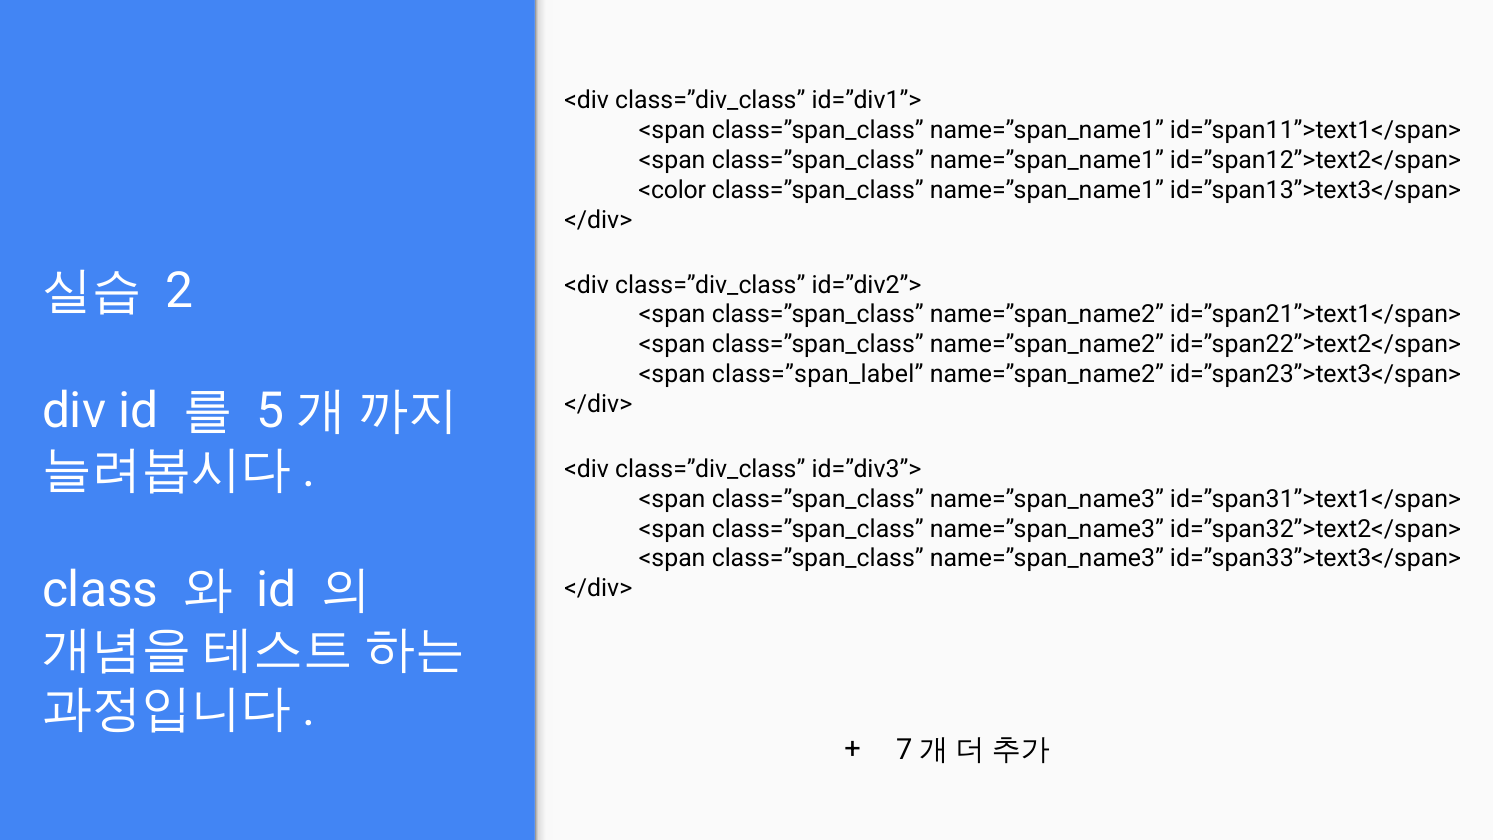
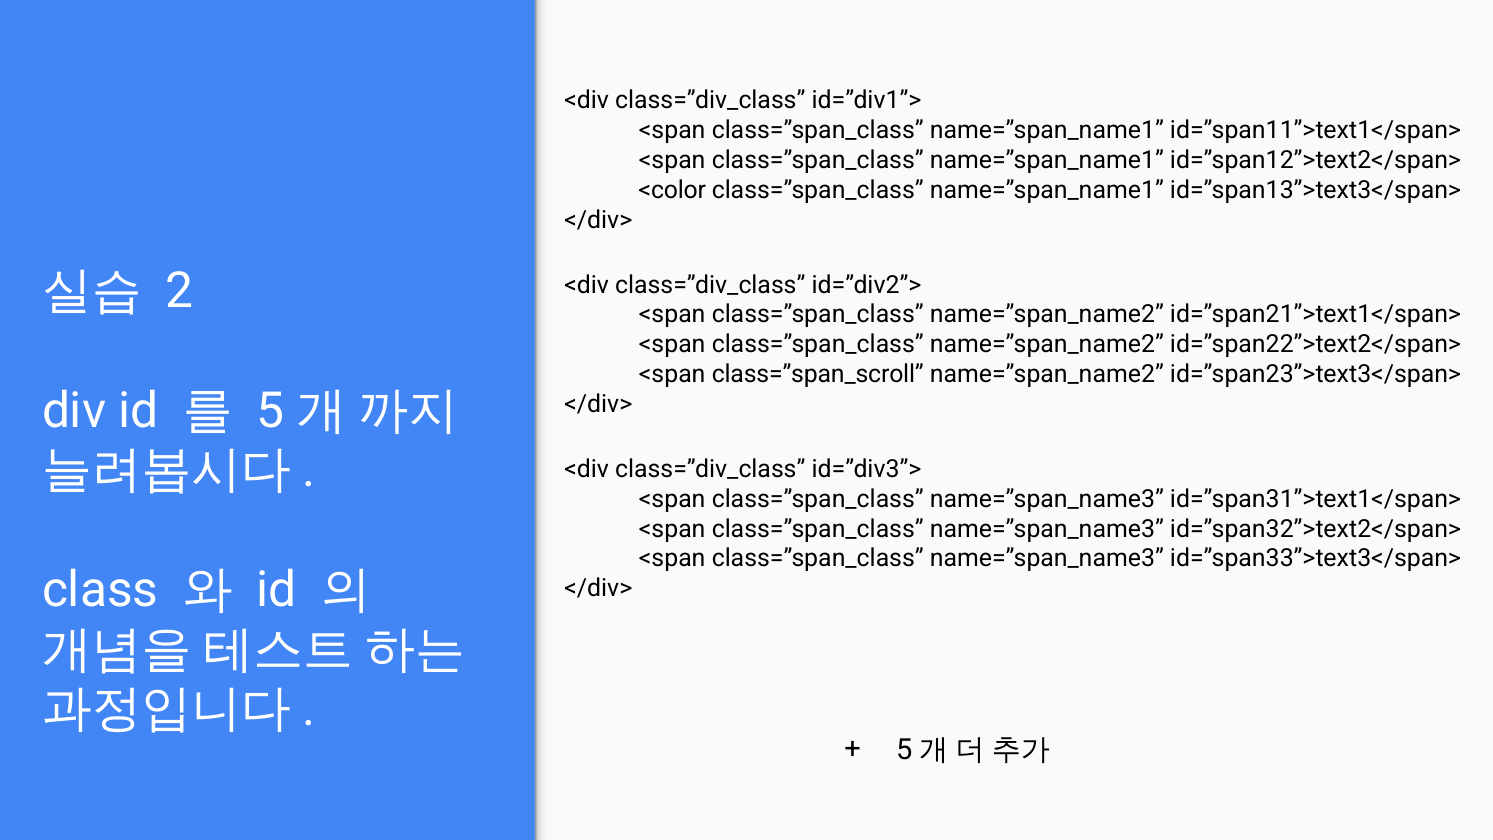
class=”span_label: class=”span_label -> class=”span_scroll
7 at (904, 750): 7 -> 5
